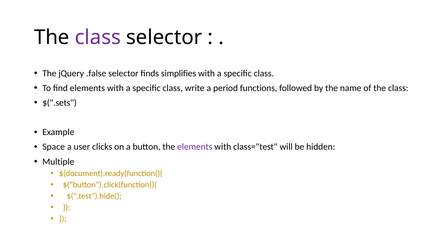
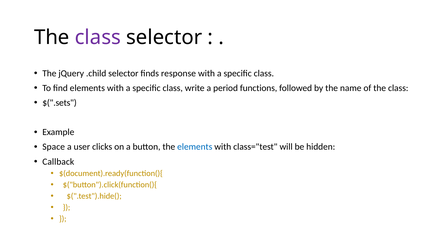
.false: .false -> .child
simplifies: simplifies -> response
elements at (195, 147) colour: purple -> blue
Multiple: Multiple -> Callback
